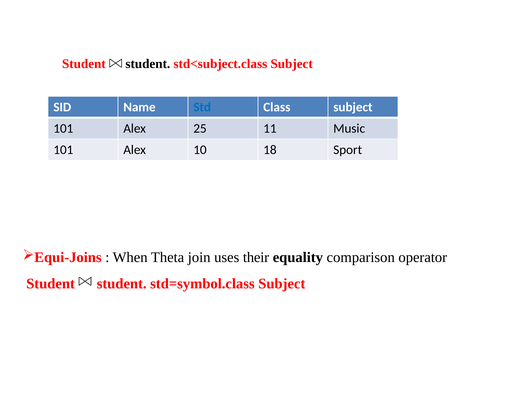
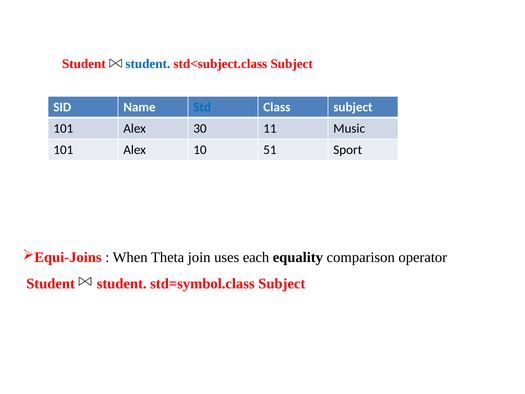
student at (148, 64) colour: black -> blue
25: 25 -> 30
18: 18 -> 51
their: their -> each
